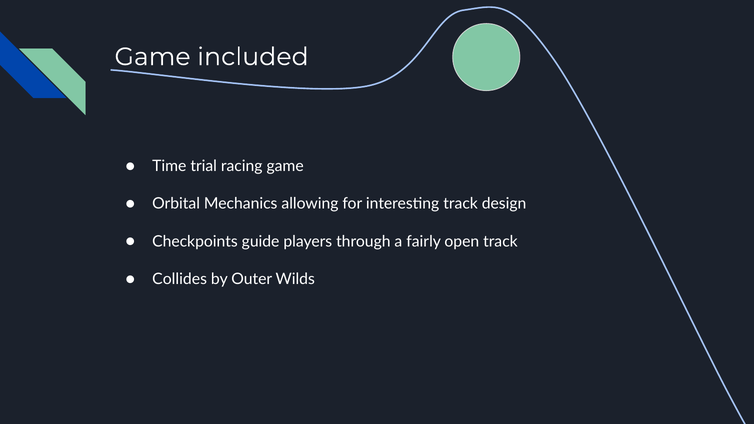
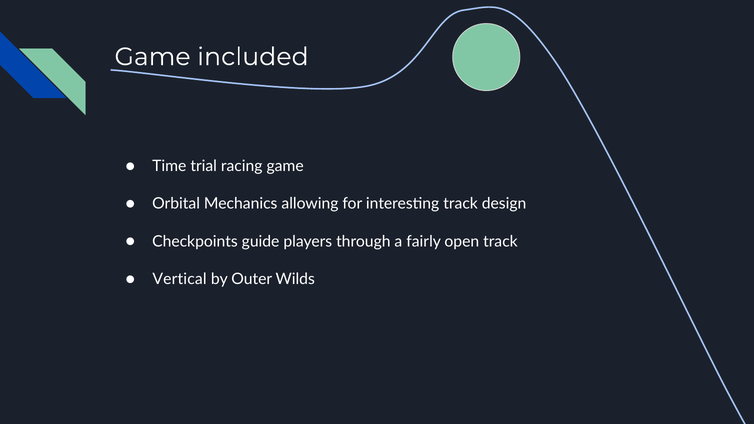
Collides: Collides -> Vertical
